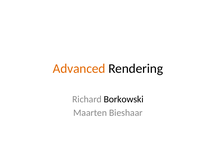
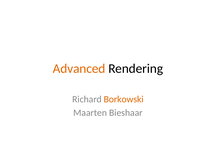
Borkowski colour: black -> orange
